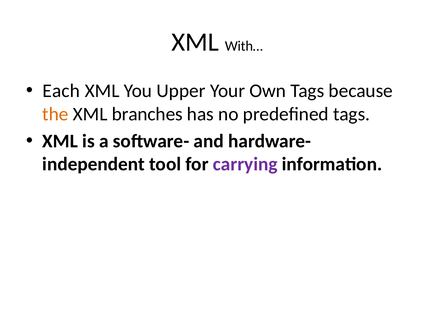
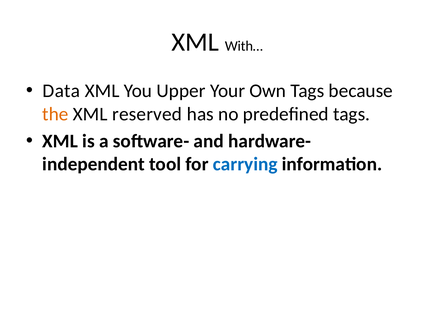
Each: Each -> Data
branches: branches -> reserved
carrying colour: purple -> blue
